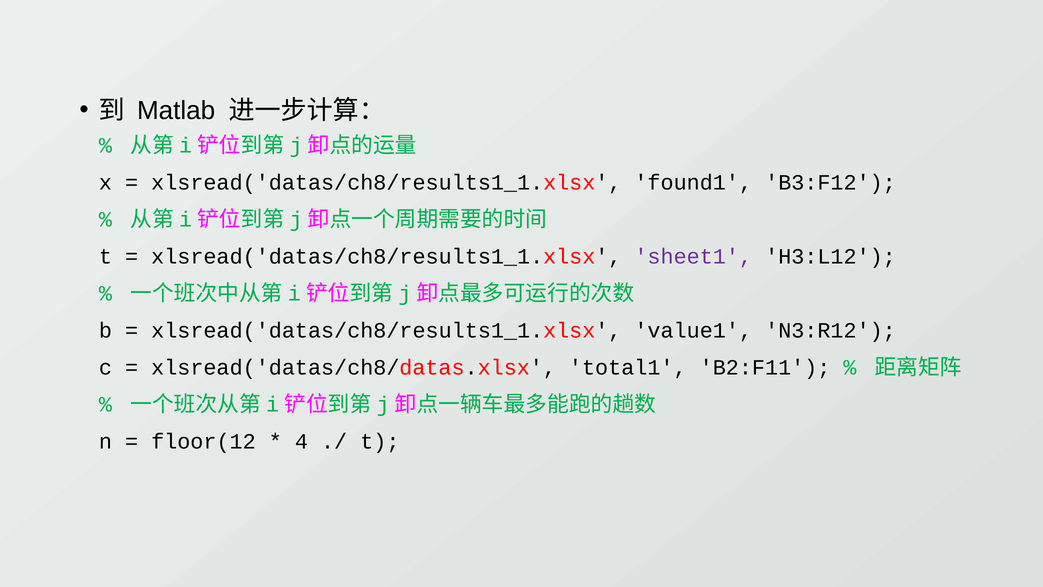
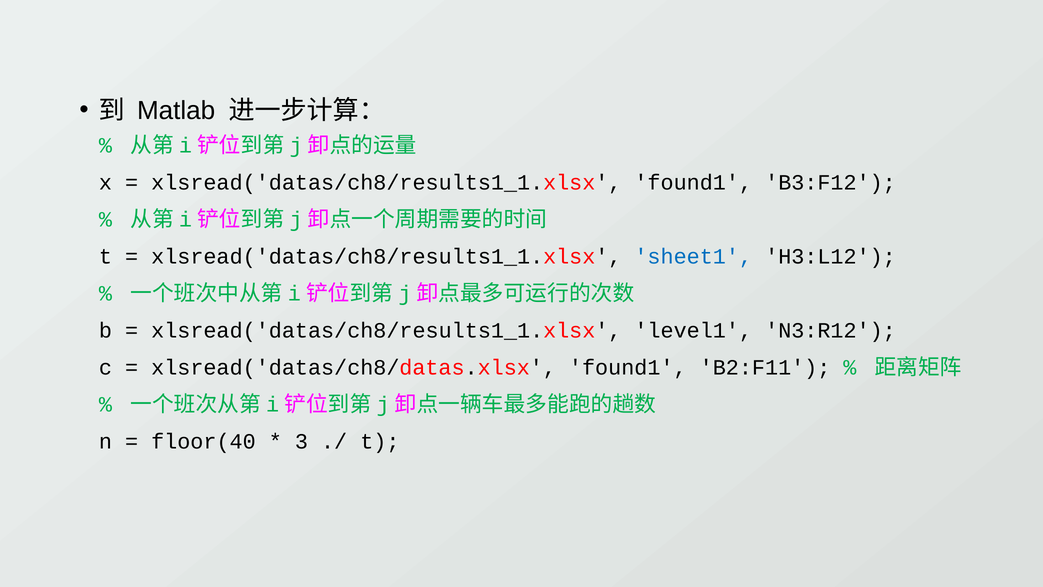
sheet1 colour: purple -> blue
value1: value1 -> level1
xlsread('datas/ch8/datas.xlsx total1: total1 -> found1
floor(12: floor(12 -> floor(40
4: 4 -> 3
